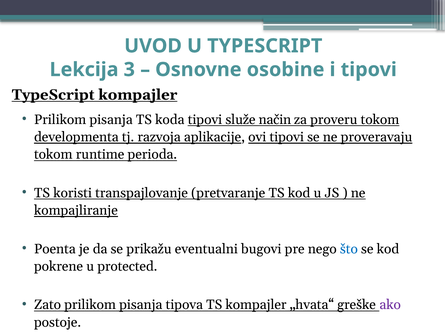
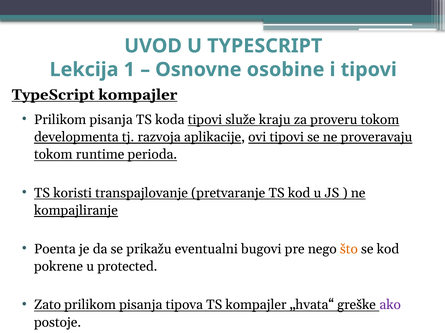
3: 3 -> 1
način: način -> kraju
što colour: blue -> orange
